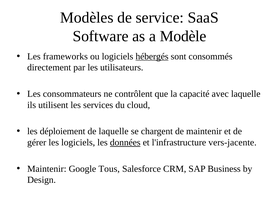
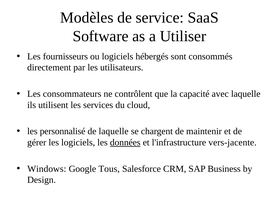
Modèle: Modèle -> Utiliser
frameworks: frameworks -> fournisseurs
hébergés underline: present -> none
déploiement: déploiement -> personnalisé
Maintenir at (47, 169): Maintenir -> Windows
